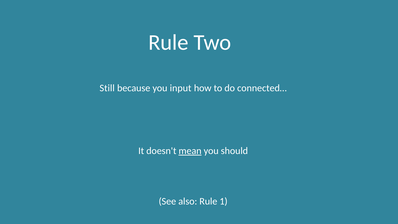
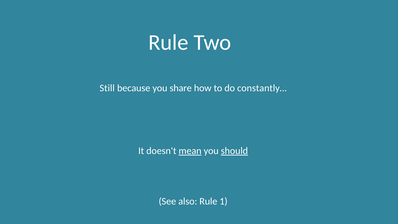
input: input -> share
connected…: connected… -> constantly…
should underline: none -> present
